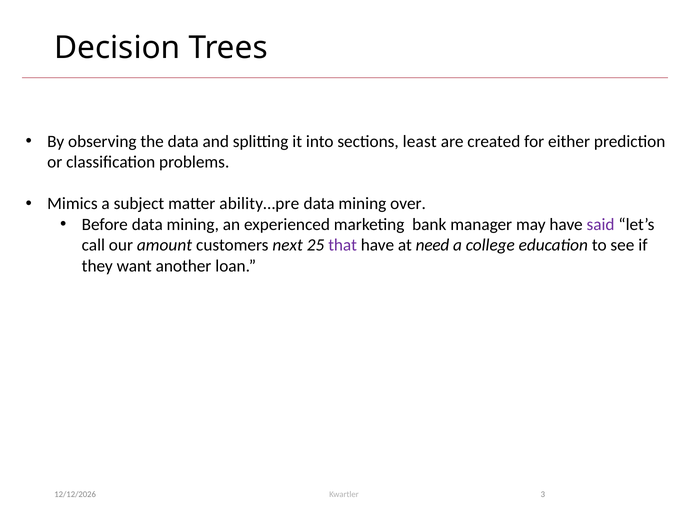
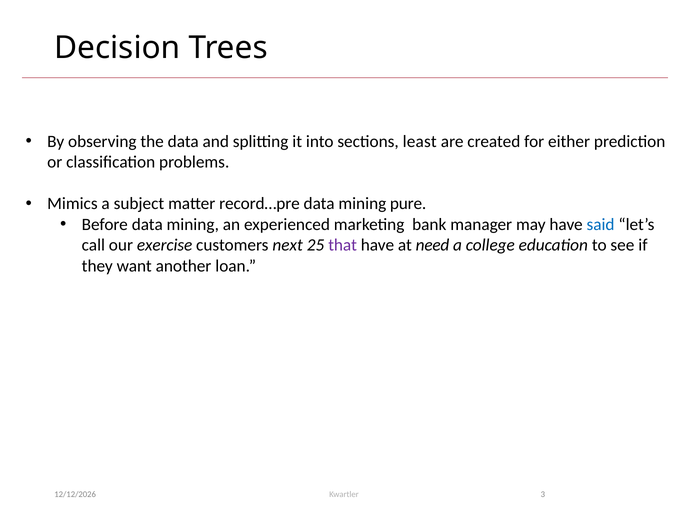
ability…pre: ability…pre -> record…pre
over: over -> pure
said colour: purple -> blue
amount: amount -> exercise
